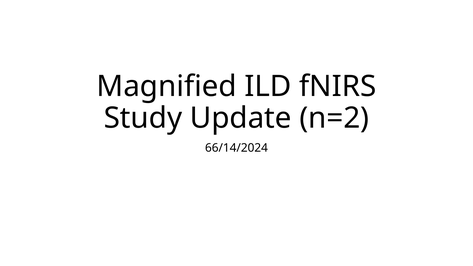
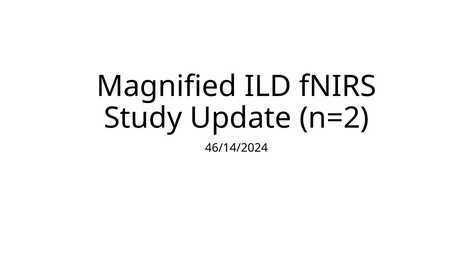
66/14/2024: 66/14/2024 -> 46/14/2024
